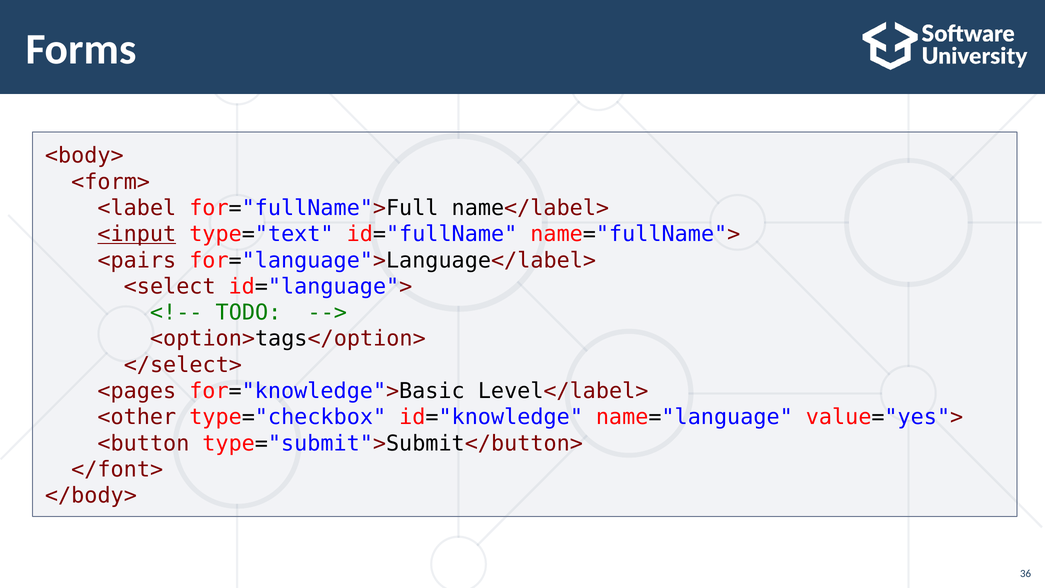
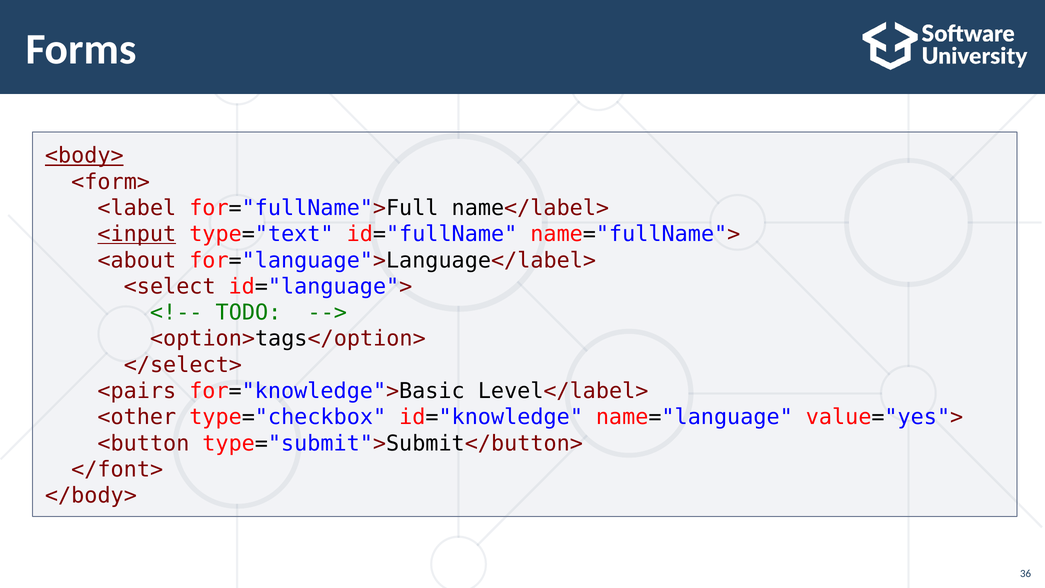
<body> underline: none -> present
<pairs: <pairs -> <about
<pages: <pages -> <pairs
